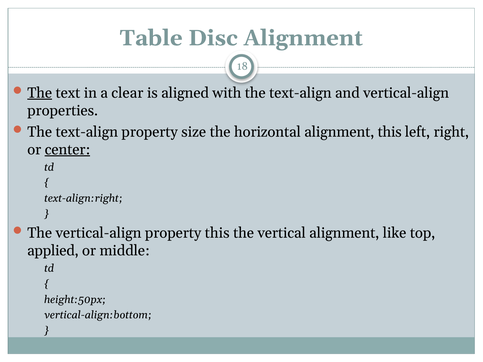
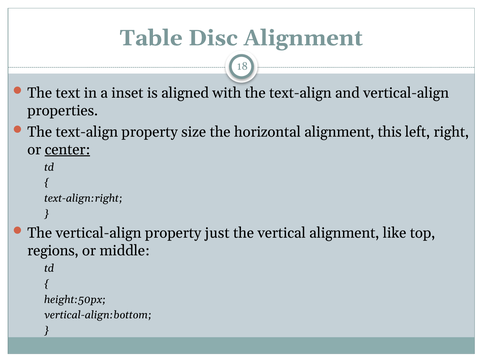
The at (40, 93) underline: present -> none
clear: clear -> inset
property this: this -> just
applied: applied -> regions
